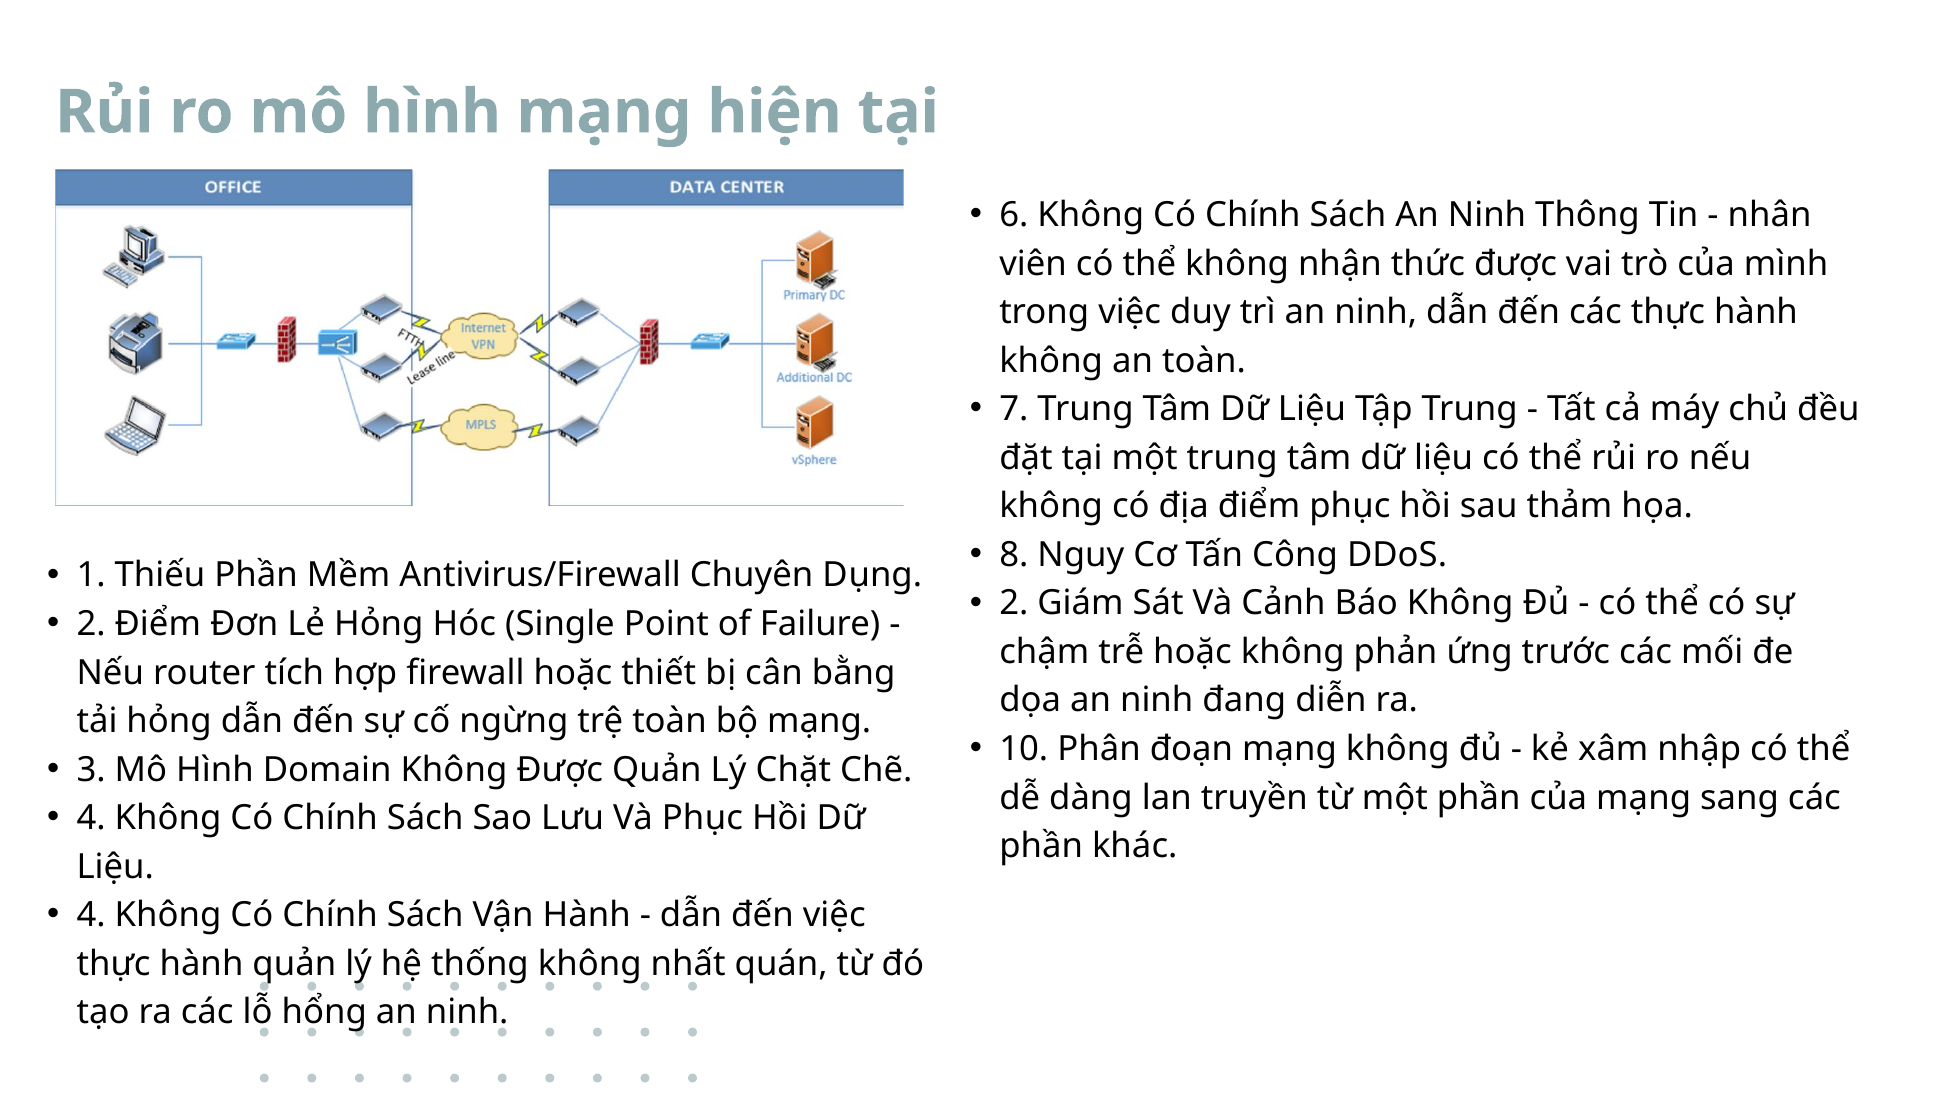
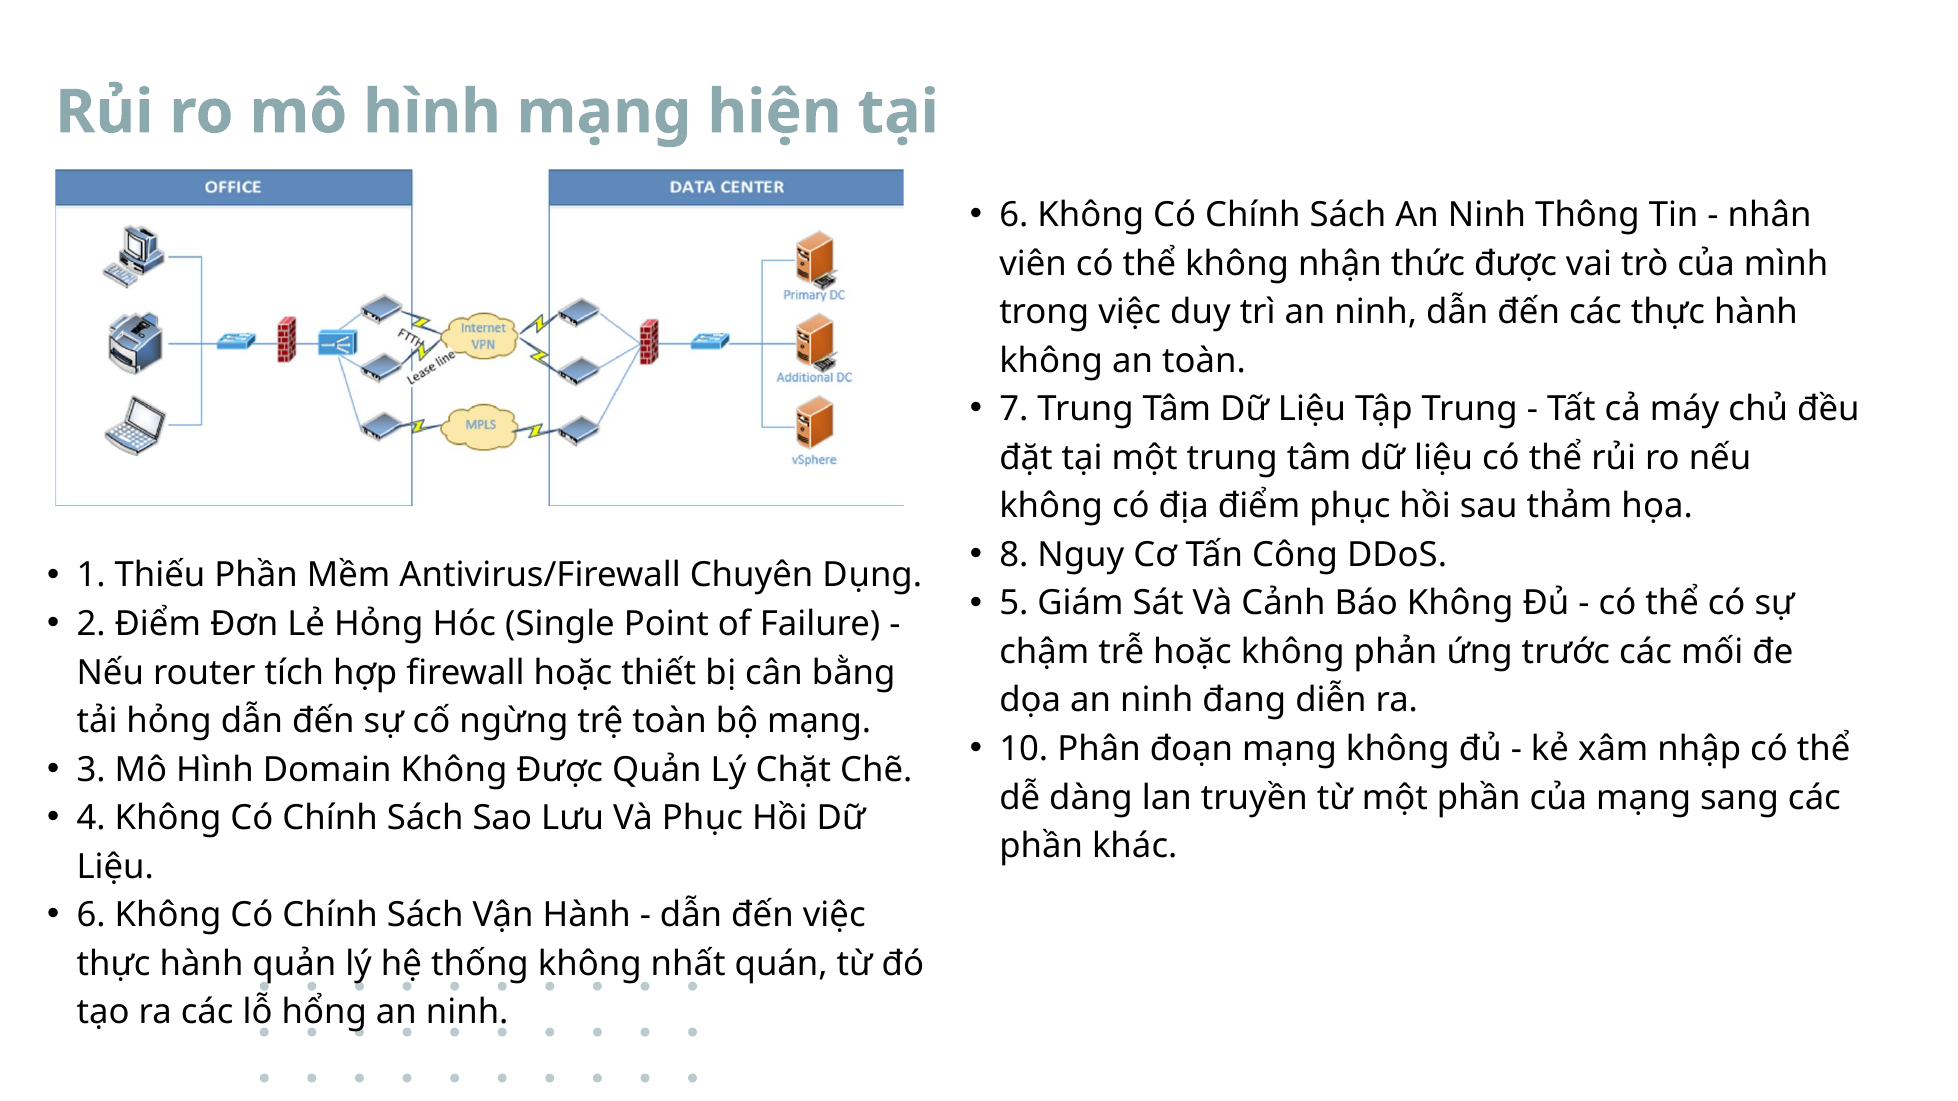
2 at (1014, 604): 2 -> 5
4 at (91, 916): 4 -> 6
